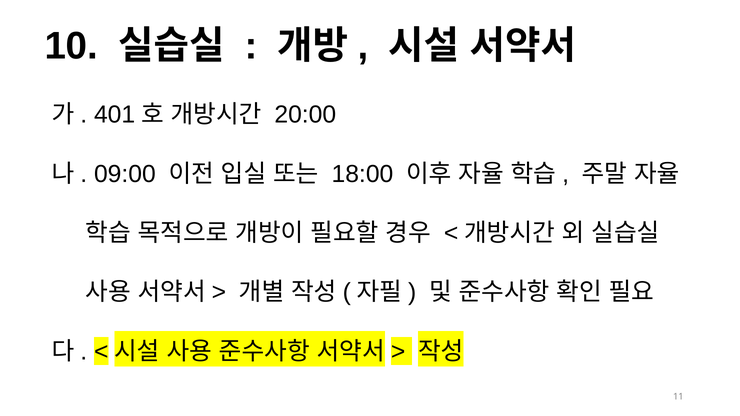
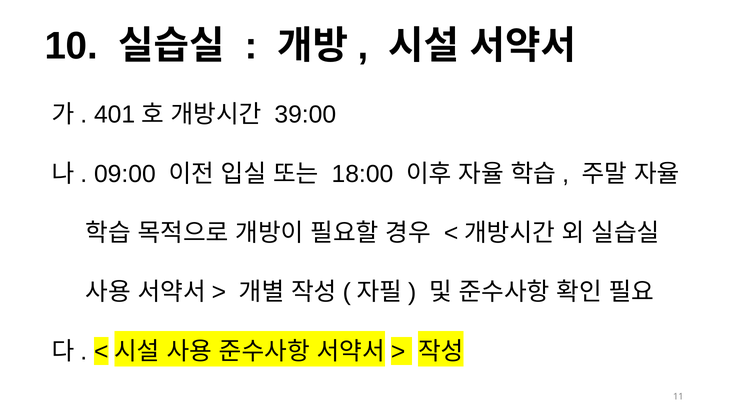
20:00: 20:00 -> 39:00
